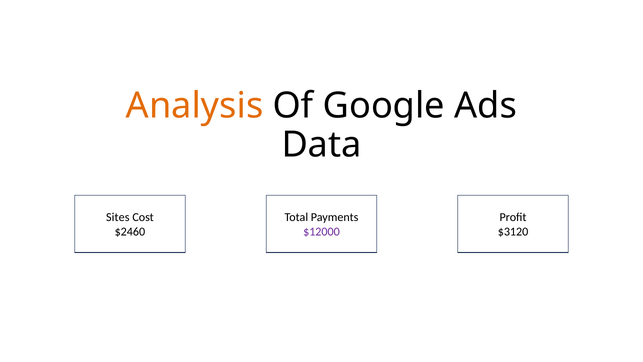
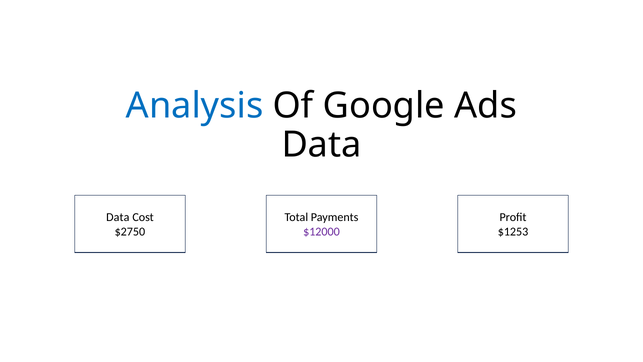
Analysis colour: orange -> blue
Sites at (118, 217): Sites -> Data
$2460: $2460 -> $2750
$3120: $3120 -> $1253
